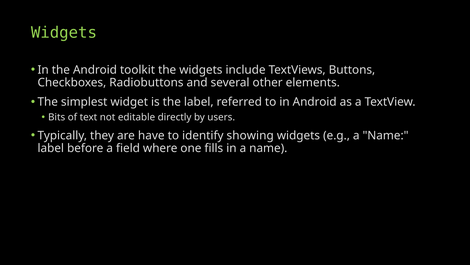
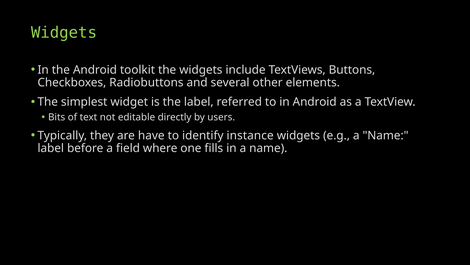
showing: showing -> instance
